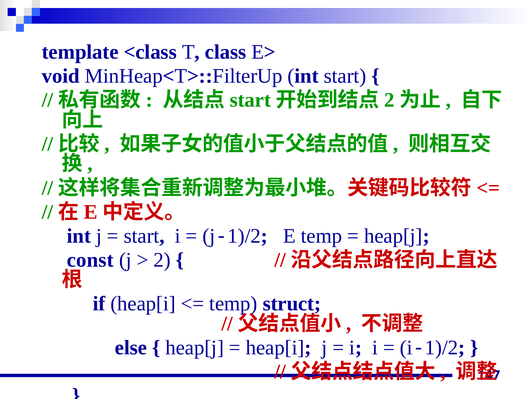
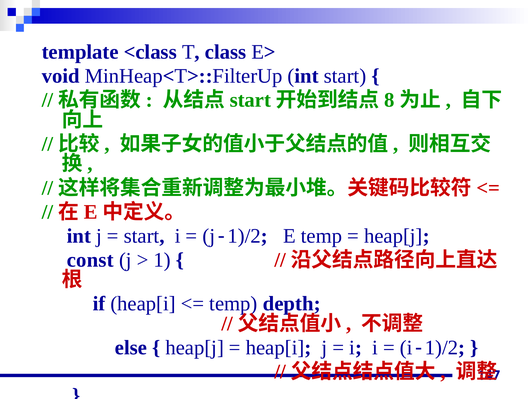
2 at (389, 100): 2 -> 8
2 at (162, 260): 2 -> 1
struct: struct -> depth
